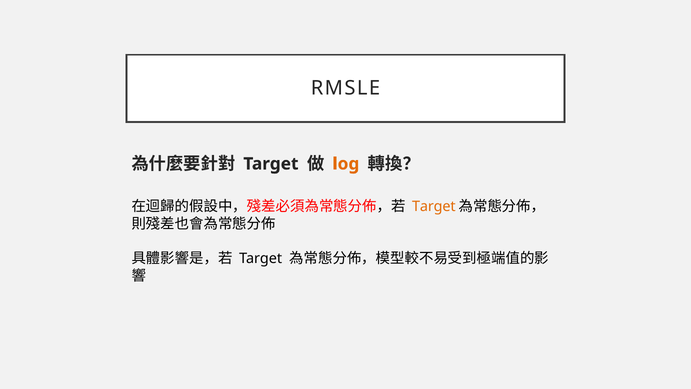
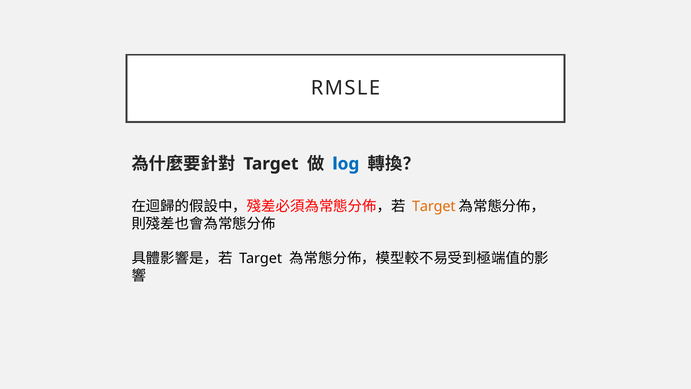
log colour: orange -> blue
